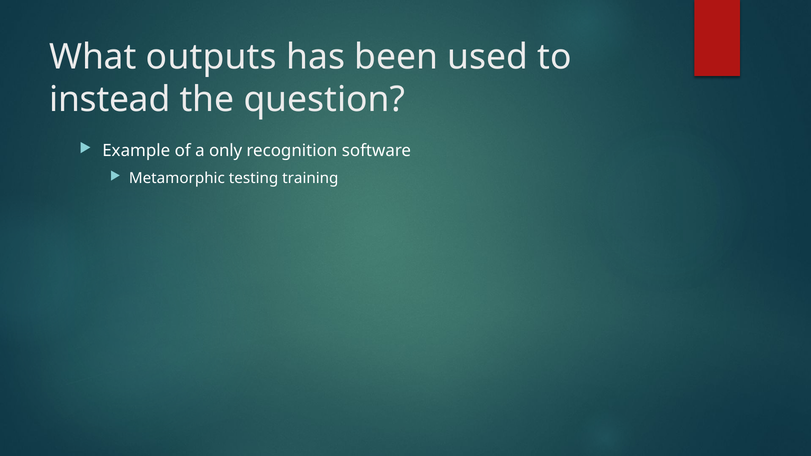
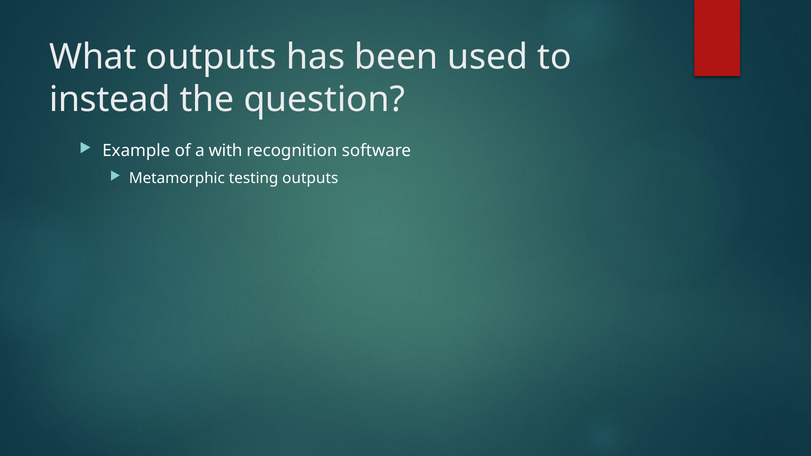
only: only -> with
testing training: training -> outputs
